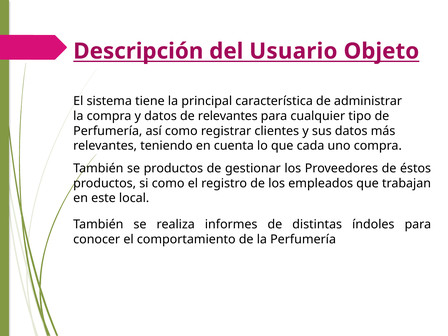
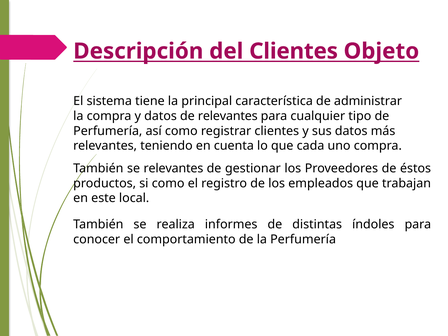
del Usuario: Usuario -> Clientes
se productos: productos -> relevantes
